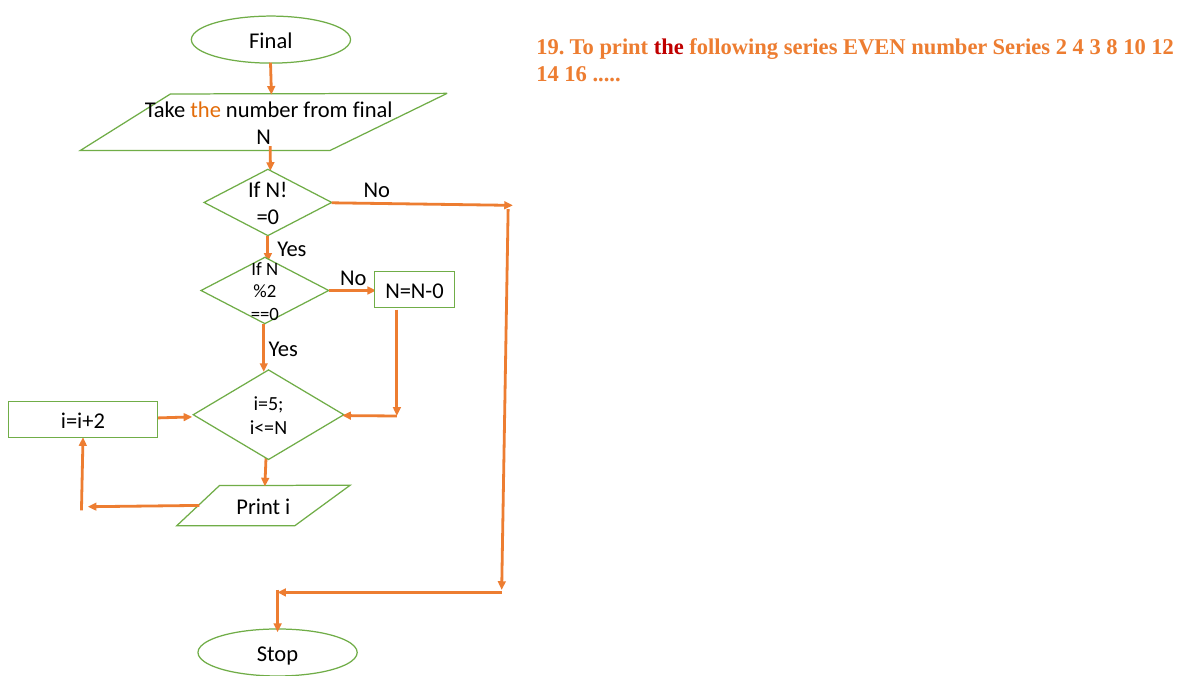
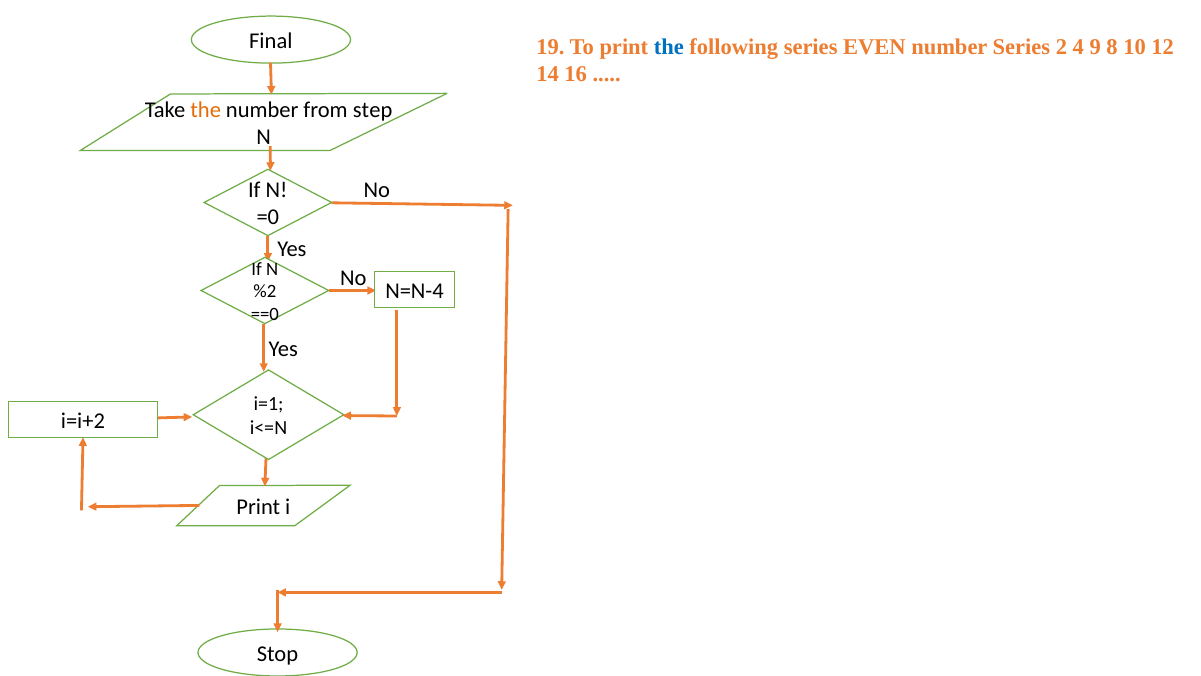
the at (669, 47) colour: red -> blue
3: 3 -> 9
from final: final -> step
N=N-0: N=N-0 -> N=N-4
i=5: i=5 -> i=1
